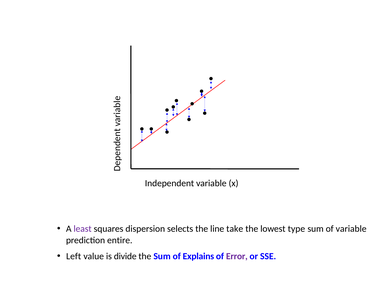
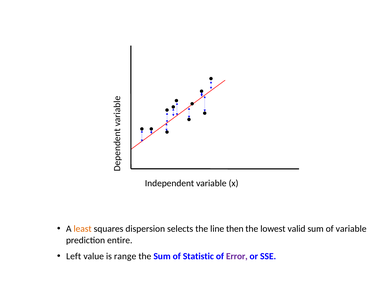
least colour: purple -> orange
take: take -> then
type: type -> valid
divide: divide -> range
Explains: Explains -> Statistic
